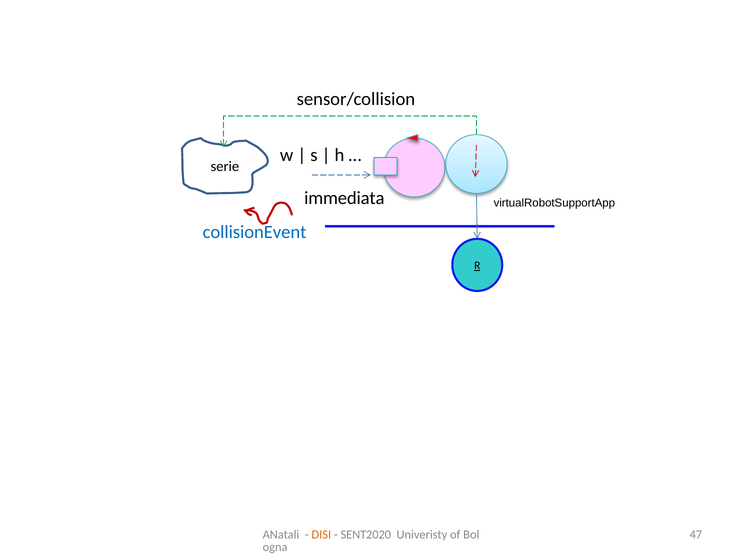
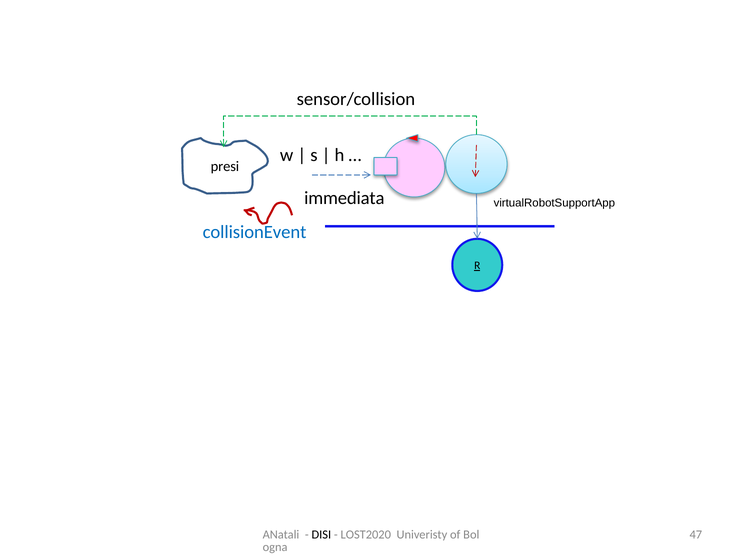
serie: serie -> presi
DISI colour: orange -> black
SENT2020: SENT2020 -> LOST2020
